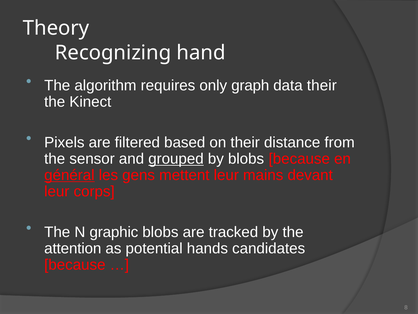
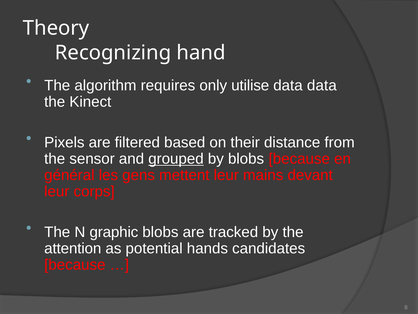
graph: graph -> utilise
data their: their -> data
général underline: present -> none
